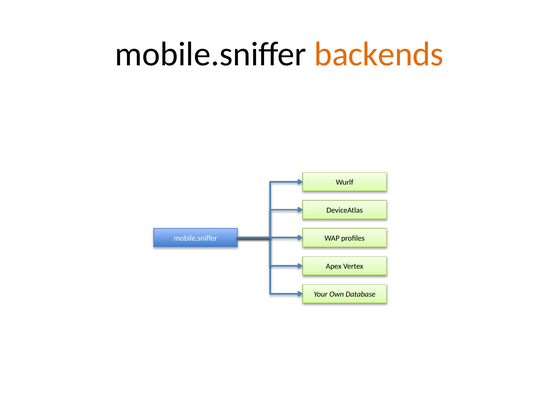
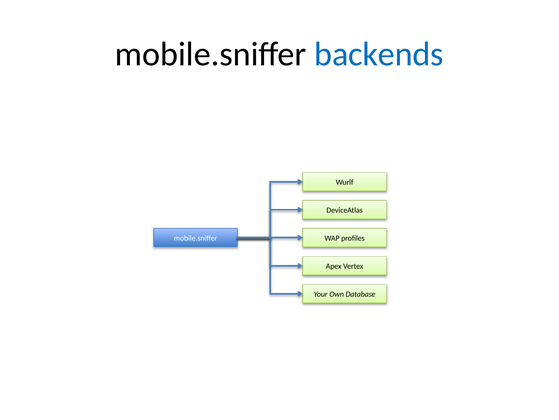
backends colour: orange -> blue
